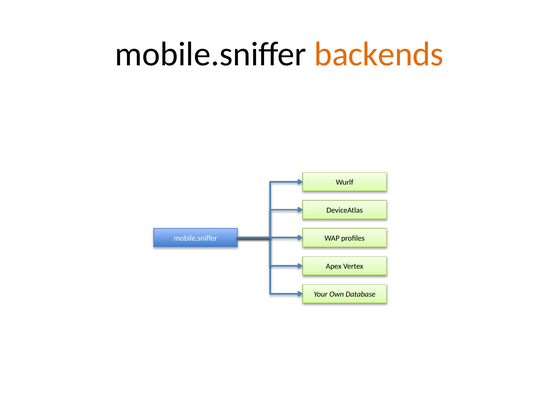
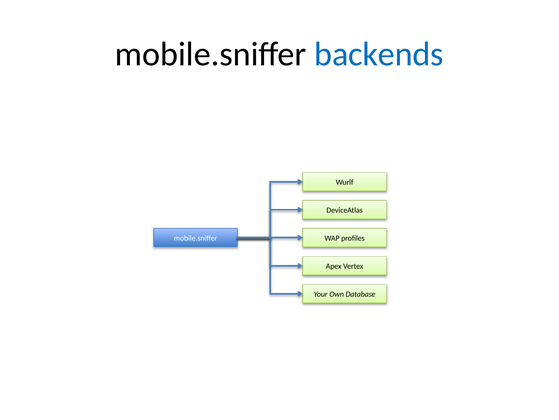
backends colour: orange -> blue
